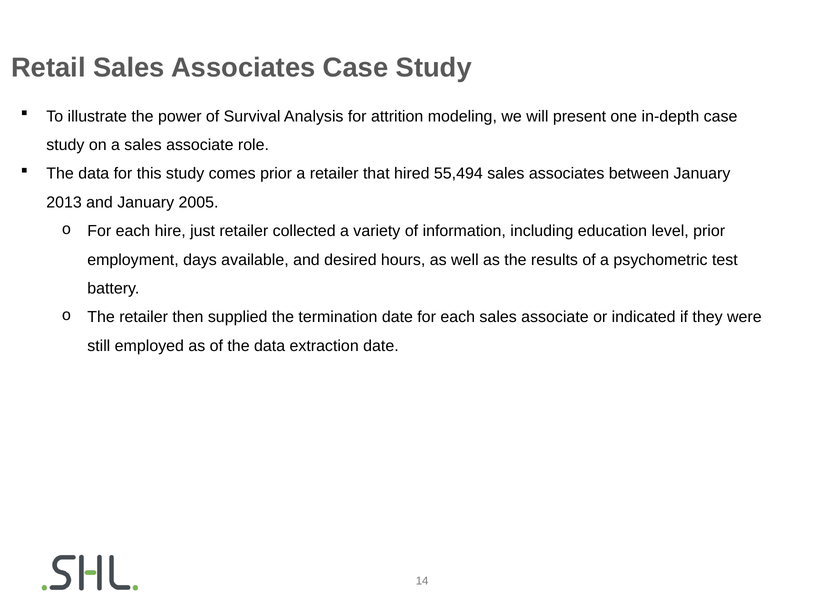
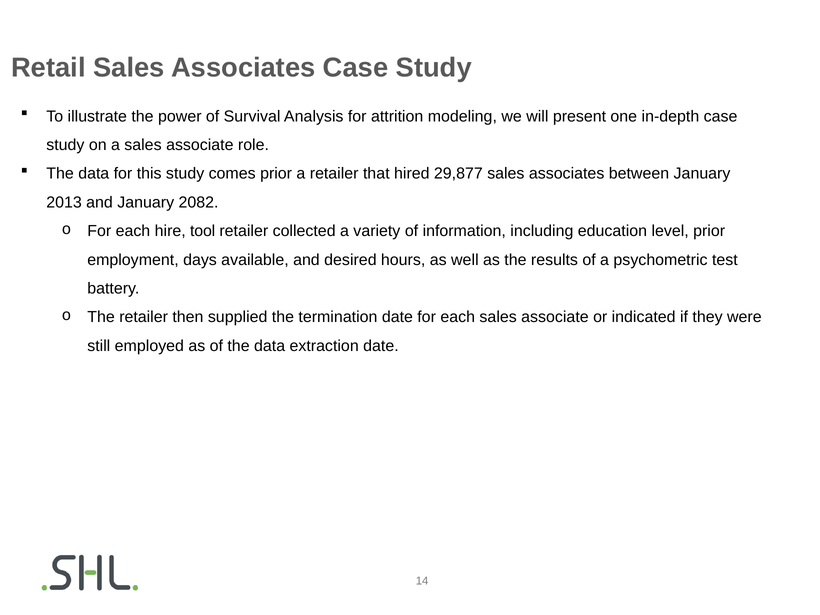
55,494: 55,494 -> 29,877
2005: 2005 -> 2082
just: just -> tool
